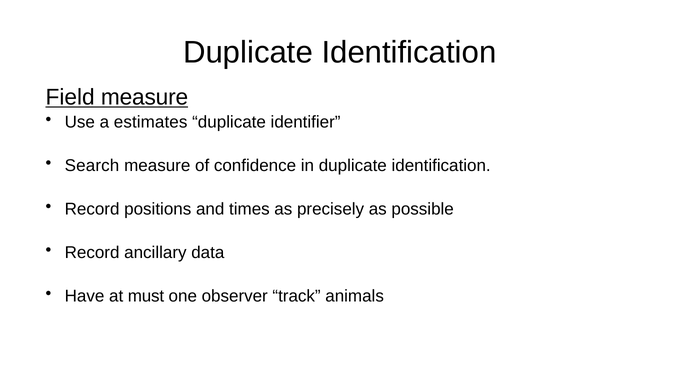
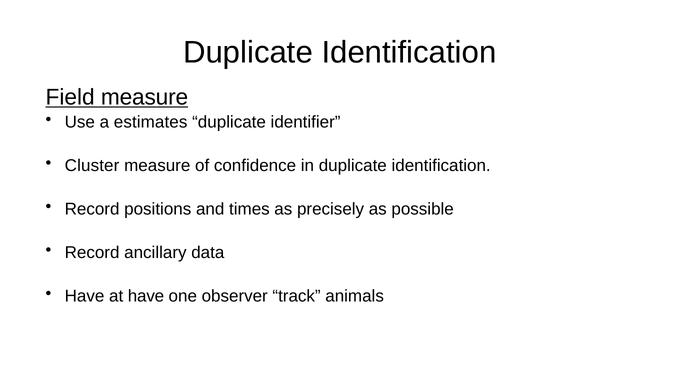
Search: Search -> Cluster
at must: must -> have
